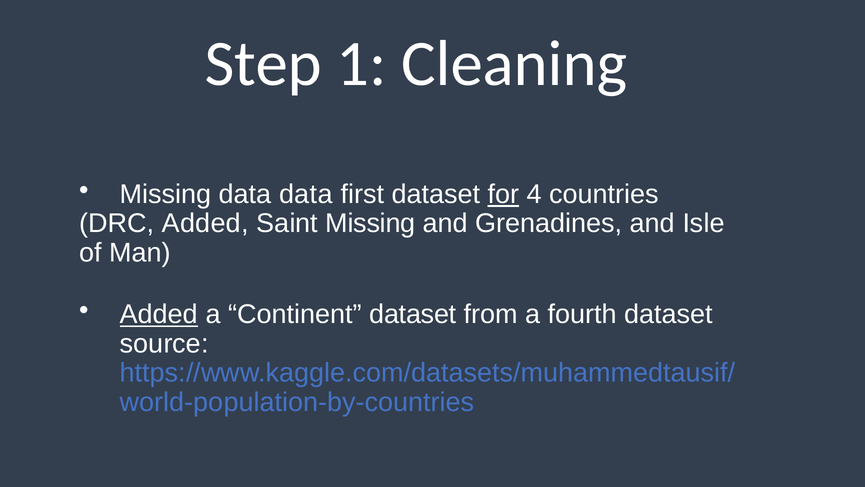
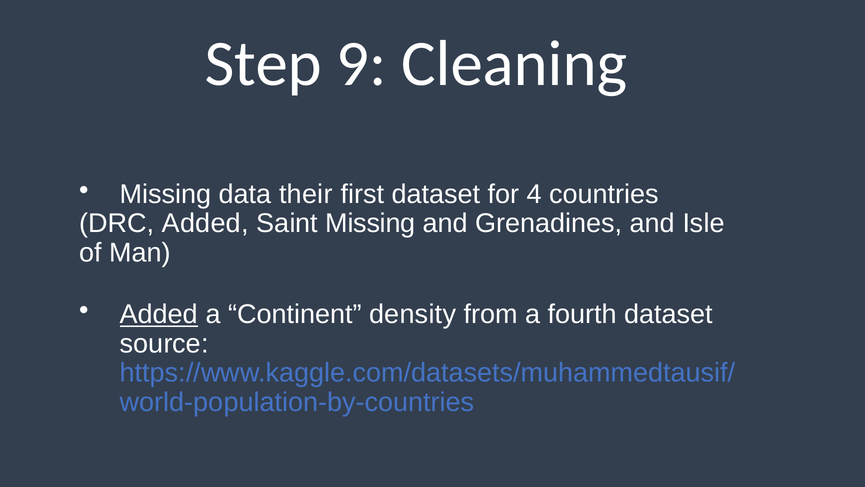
1: 1 -> 9
data data: data -> their
for underline: present -> none
Continent dataset: dataset -> density
